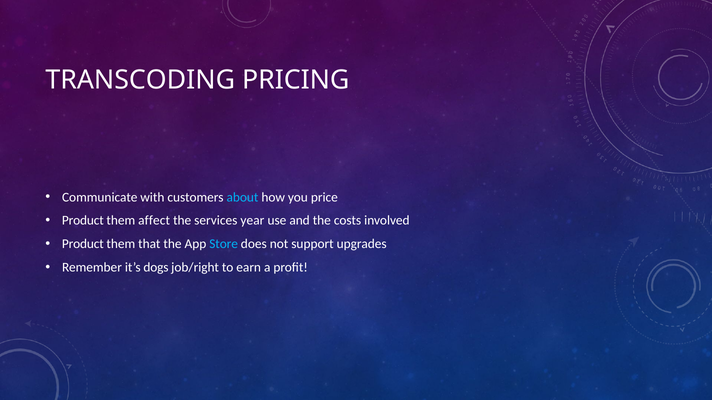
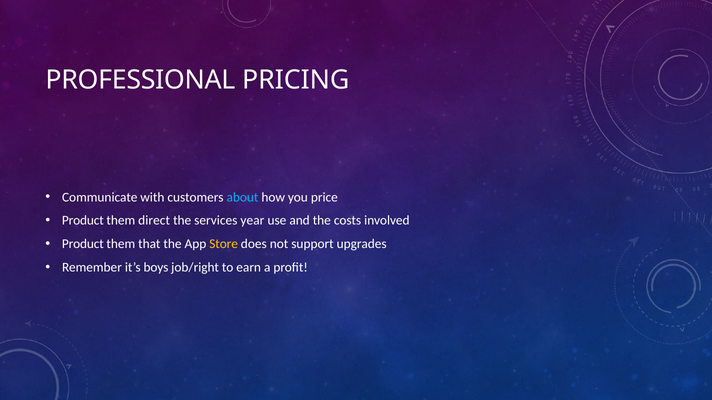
TRANSCODING: TRANSCODING -> PROFESSIONAL
affect: affect -> direct
Store colour: light blue -> yellow
dogs: dogs -> boys
